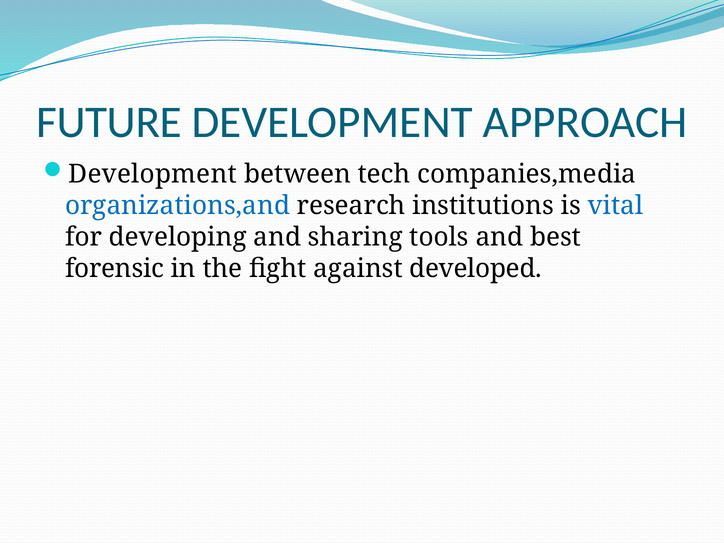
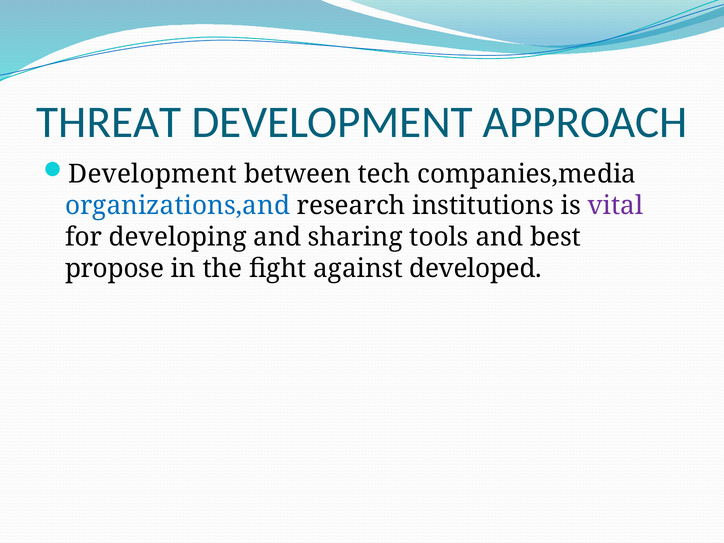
FUTURE: FUTURE -> THREAT
vital colour: blue -> purple
forensic: forensic -> propose
